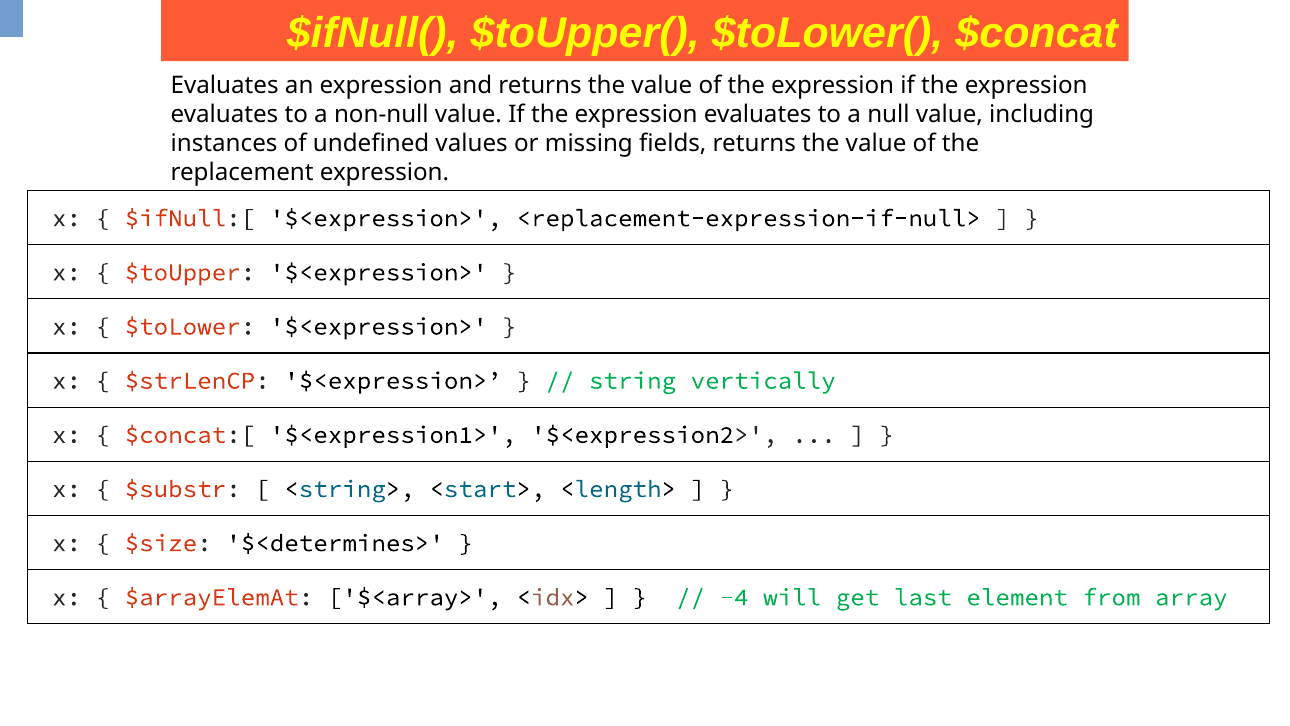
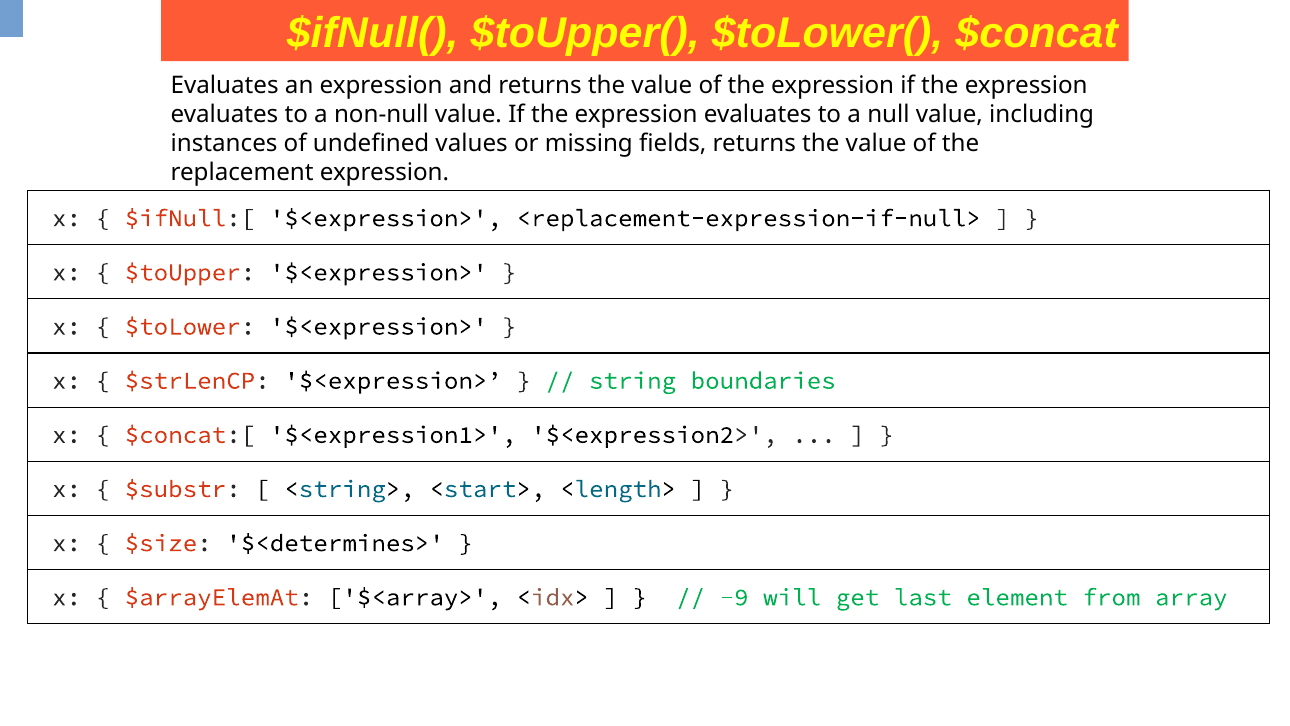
vertically: vertically -> boundaries
-4: -4 -> -9
